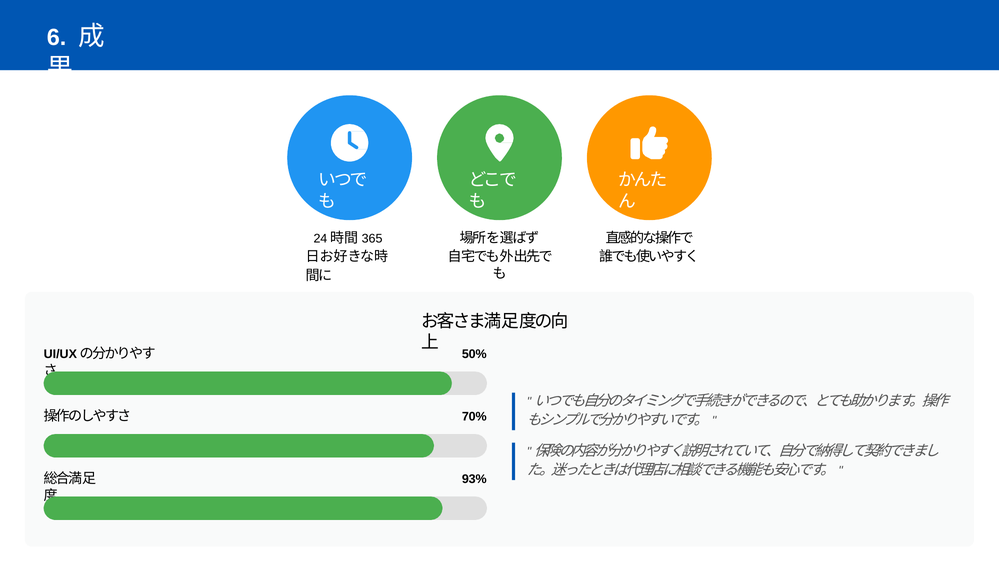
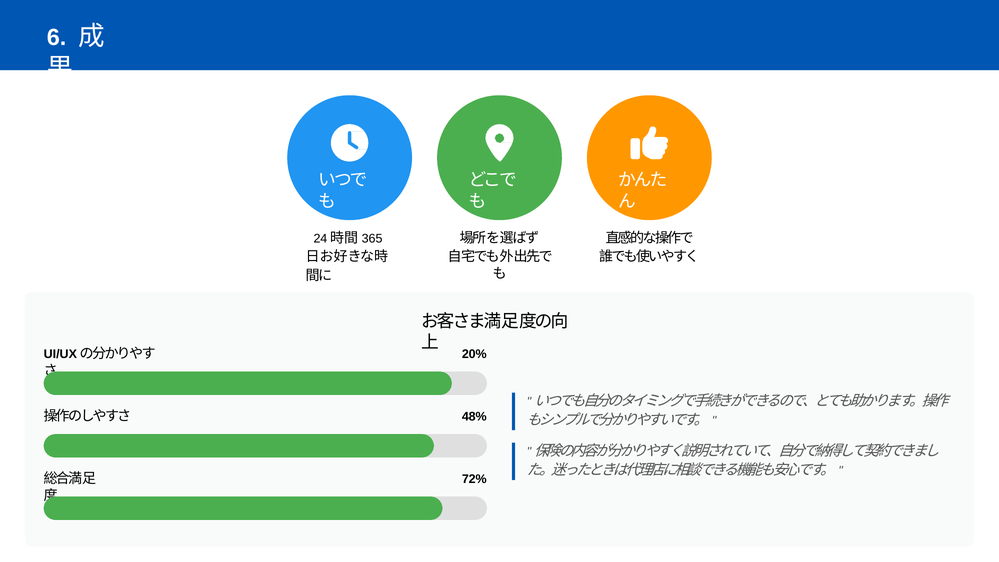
50%: 50% -> 20%
70%: 70% -> 48%
93%: 93% -> 72%
